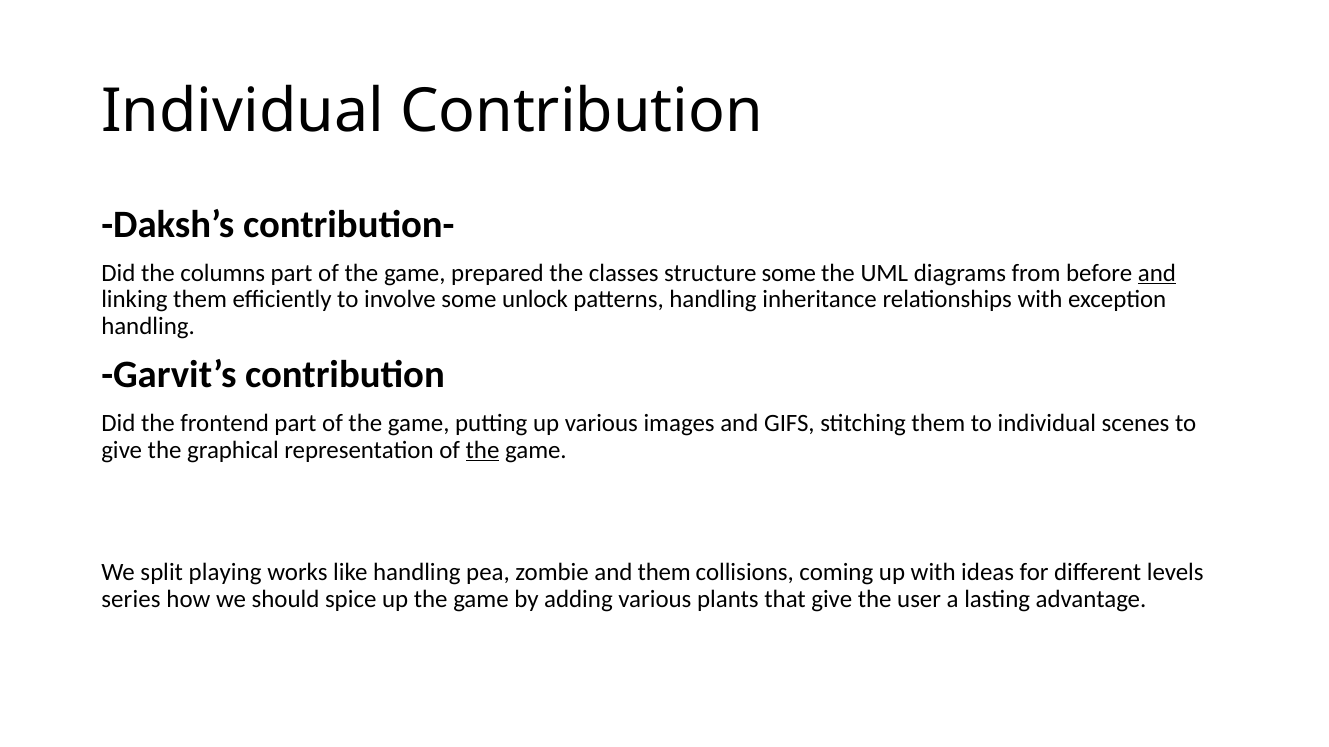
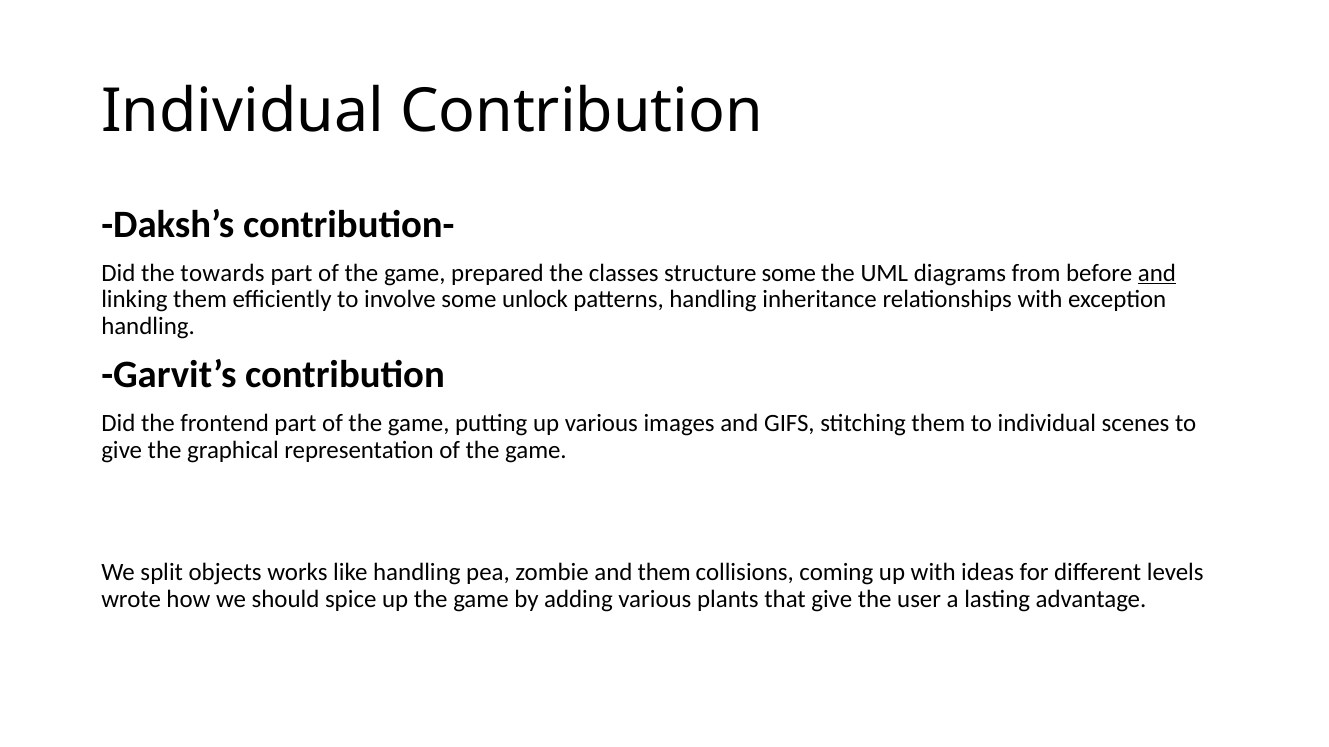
columns: columns -> towards
the at (483, 450) underline: present -> none
playing: playing -> objects
series: series -> wrote
